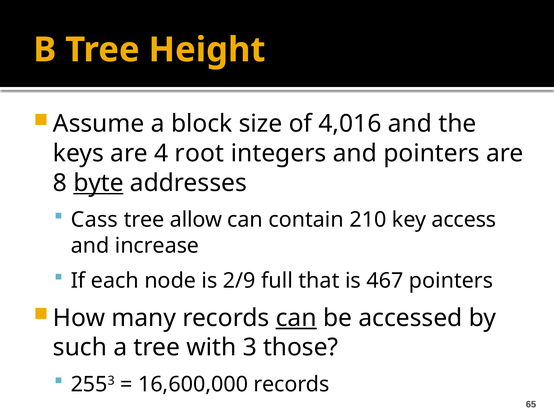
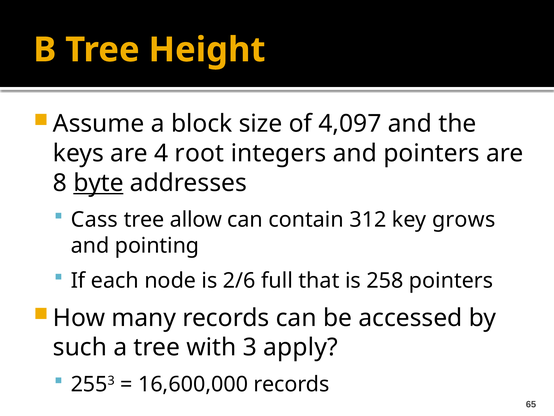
4,016: 4,016 -> 4,097
210: 210 -> 312
access: access -> grows
increase: increase -> pointing
2/9: 2/9 -> 2/6
467: 467 -> 258
can at (296, 318) underline: present -> none
those: those -> apply
